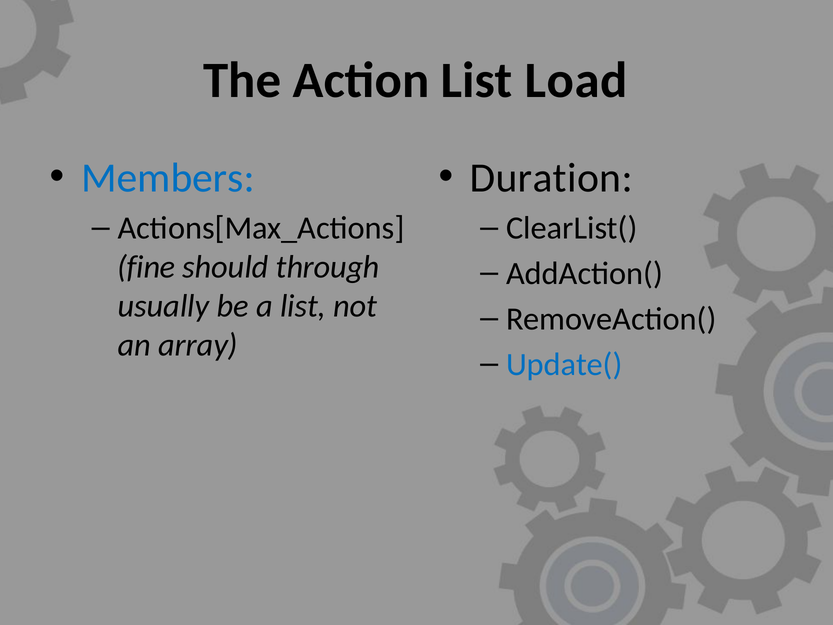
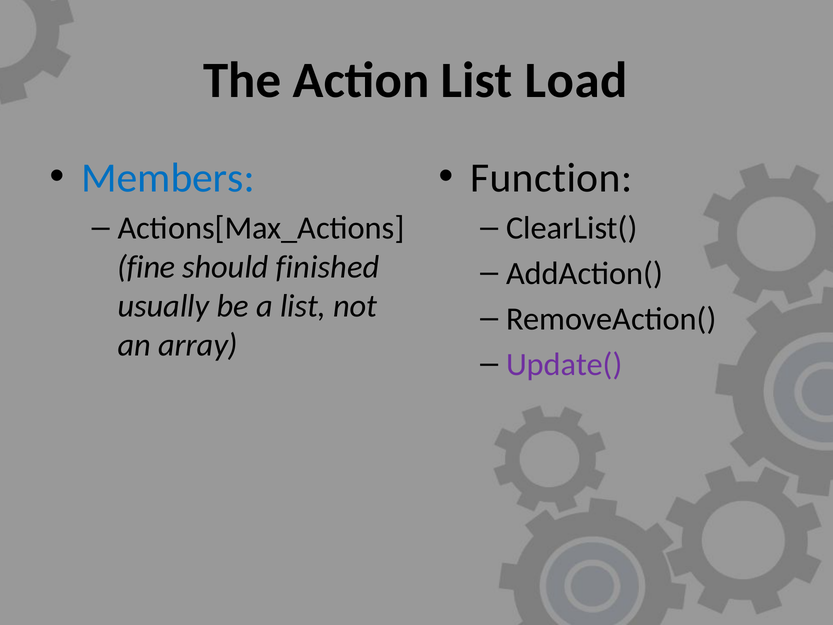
Duration: Duration -> Function
through: through -> finished
Update( colour: blue -> purple
